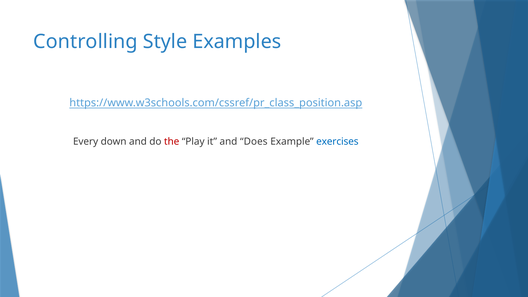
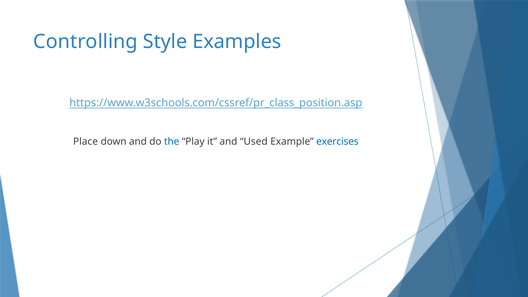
Every: Every -> Place
the colour: red -> blue
Does: Does -> Used
